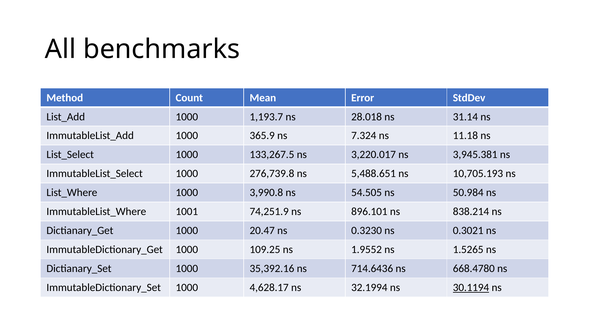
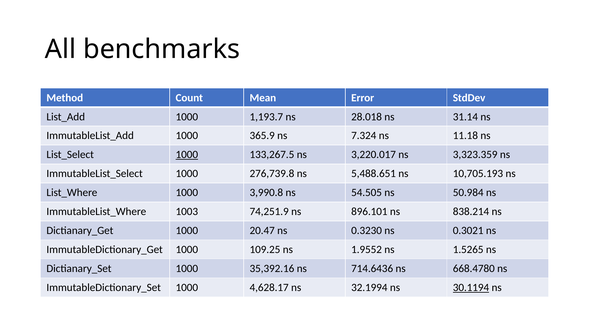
1000 at (187, 155) underline: none -> present
3,945.381: 3,945.381 -> 3,323.359
1001: 1001 -> 1003
